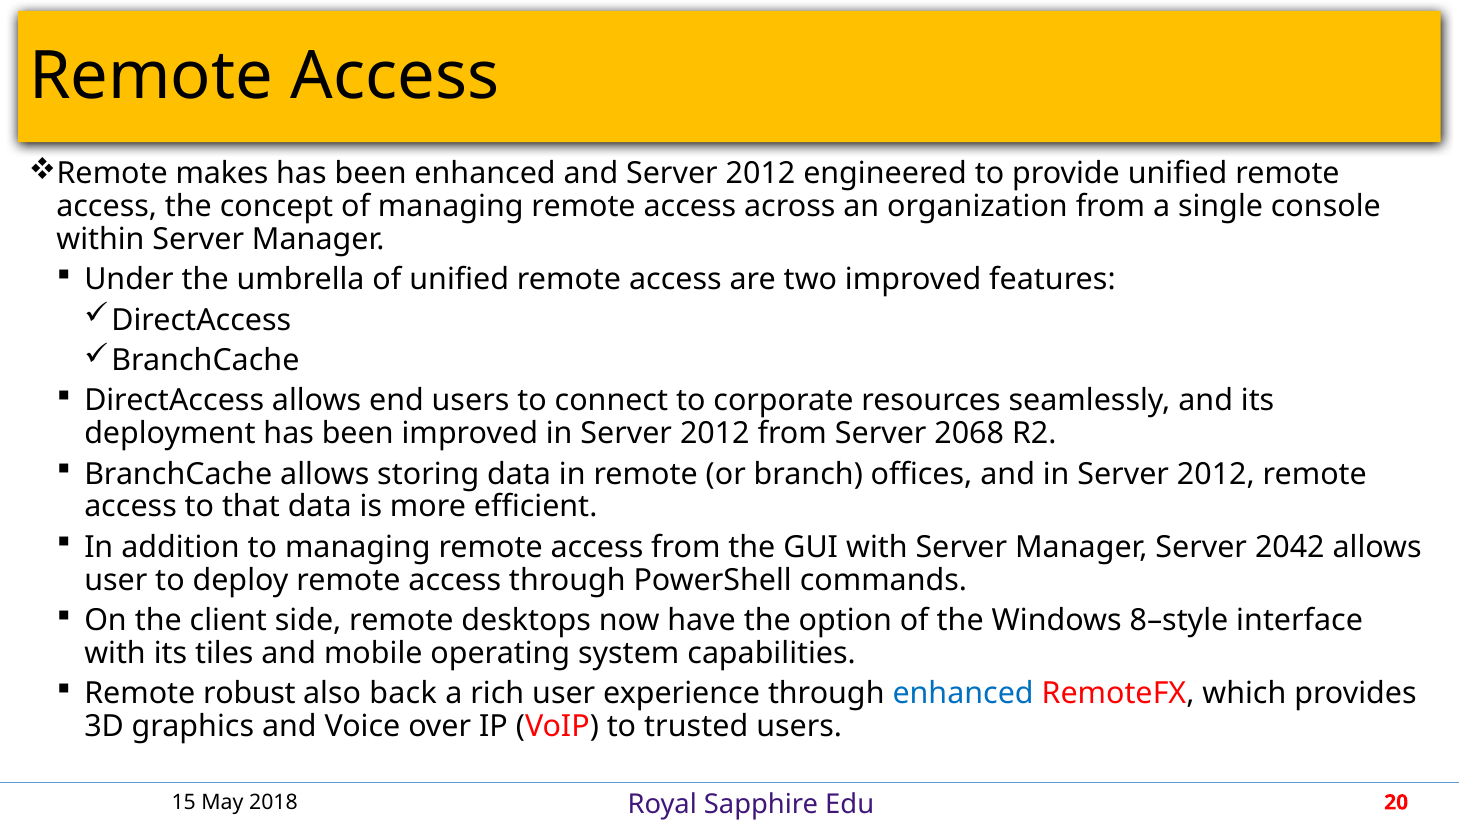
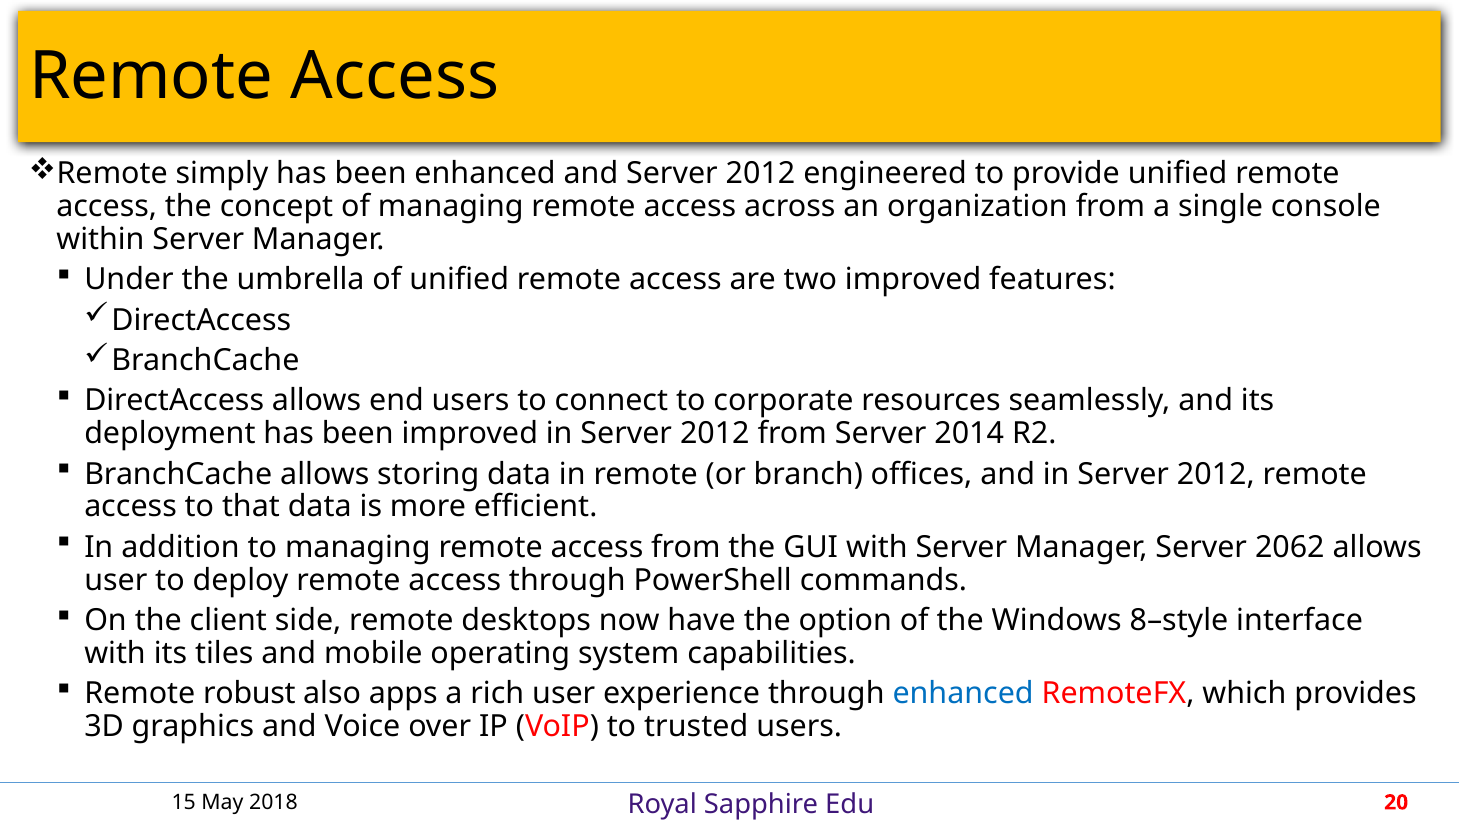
makes: makes -> simply
2068: 2068 -> 2014
2042: 2042 -> 2062
back: back -> apps
